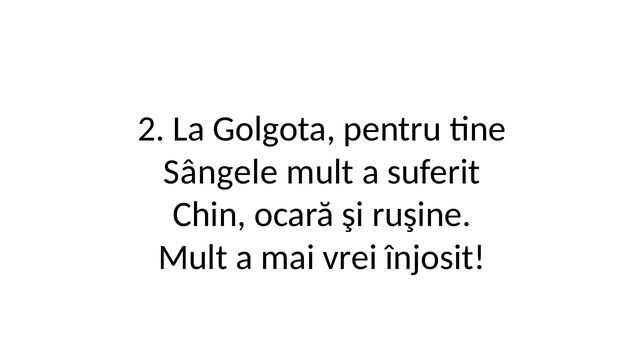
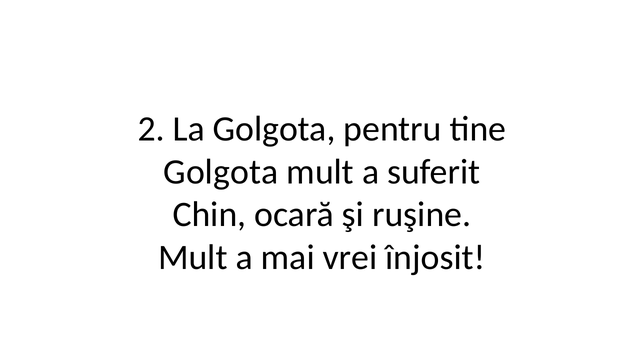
Sângele at (221, 172): Sângele -> Golgota
